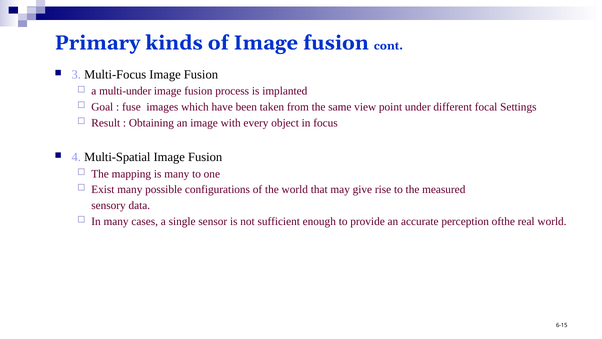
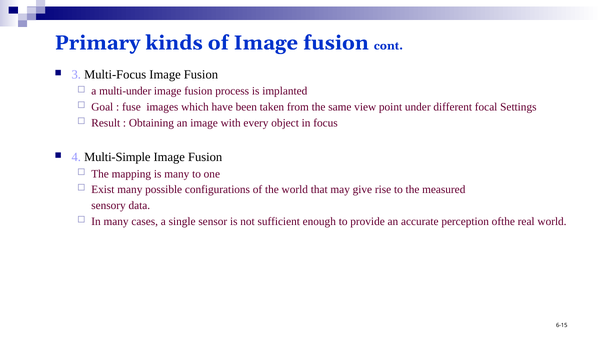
Multi-Spatial: Multi-Spatial -> Multi-Simple
